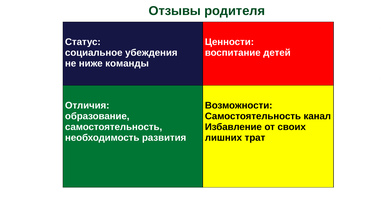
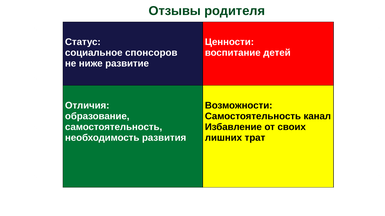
убеждения: убеждения -> спонсоров
команды: команды -> развитие
